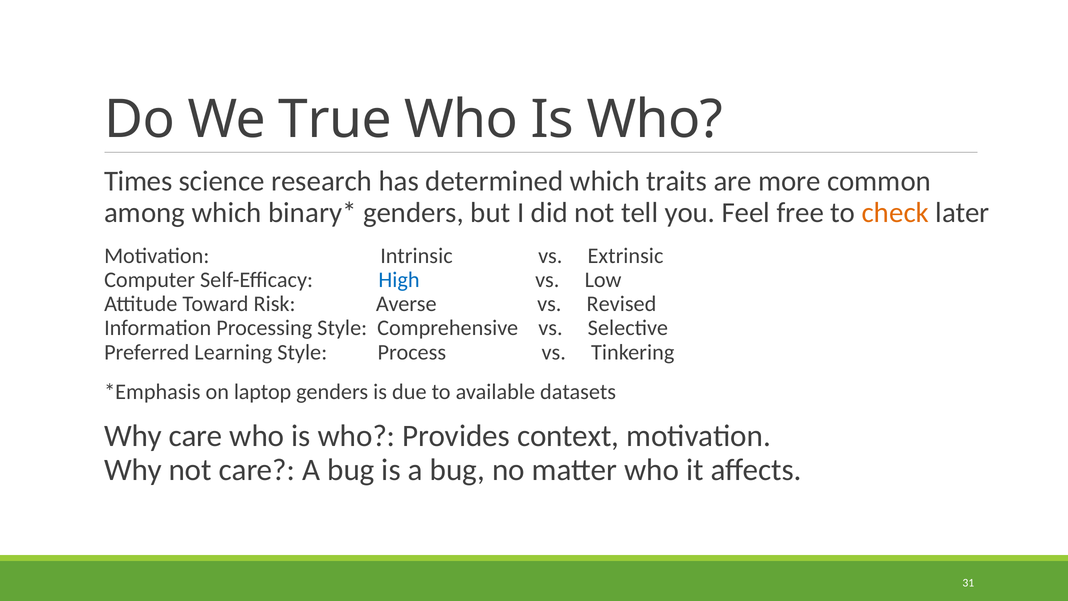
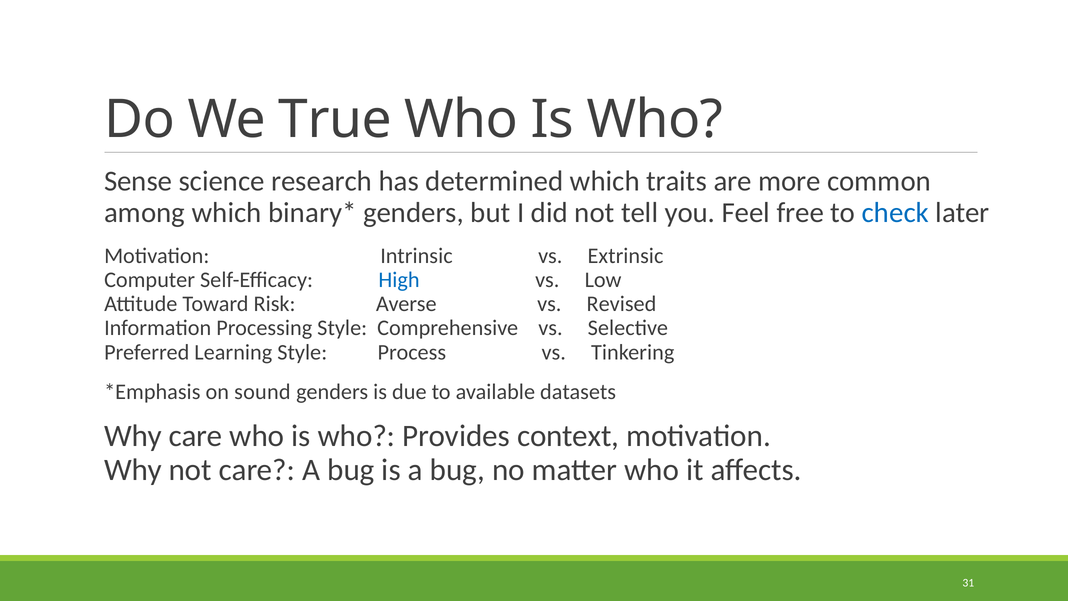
Times: Times -> Sense
check colour: orange -> blue
laptop: laptop -> sound
